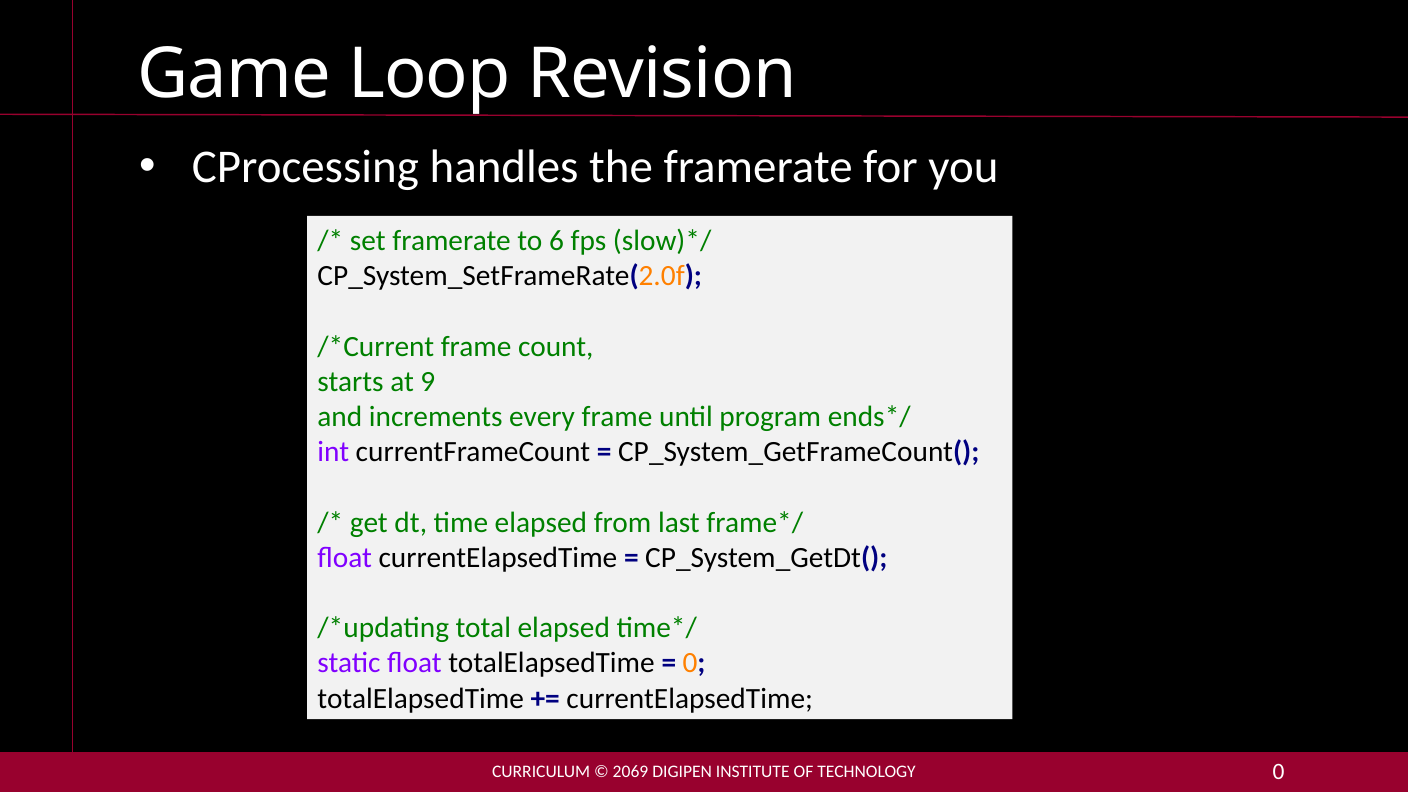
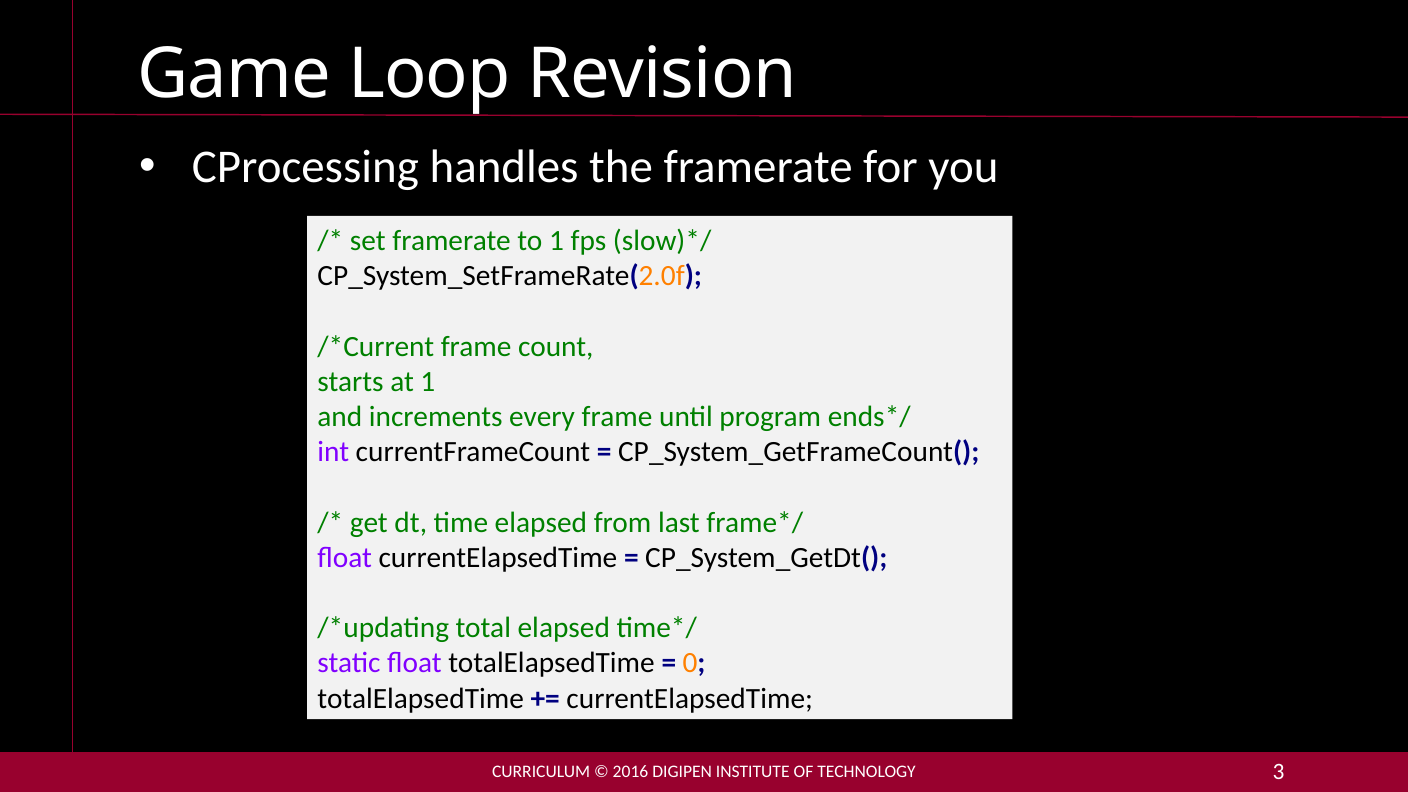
to 6: 6 -> 1
at 9: 9 -> 1
2069: 2069 -> 2016
TECHNOLOGY 0: 0 -> 3
